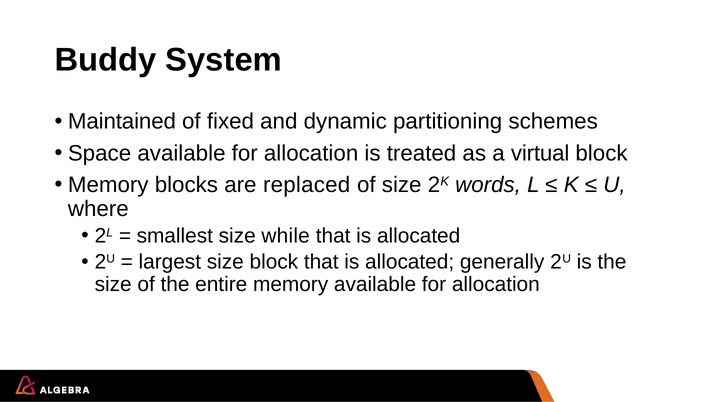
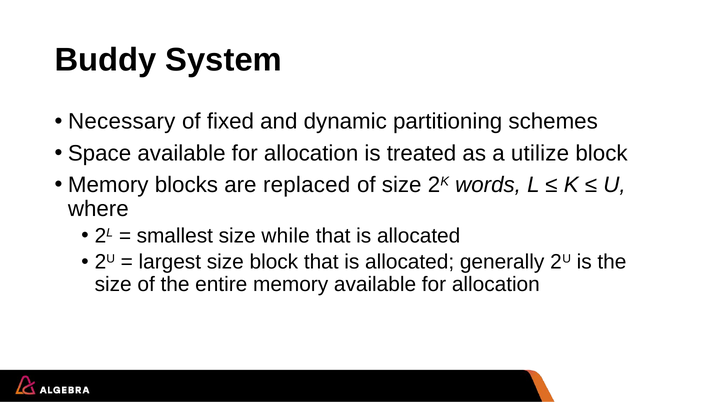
Maintained: Maintained -> Necessary
virtual: virtual -> utilize
